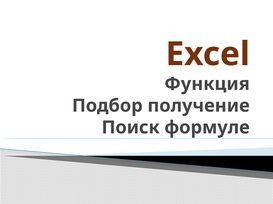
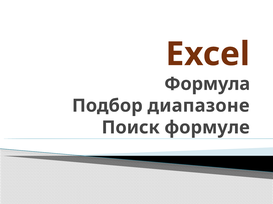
Функция: Функция -> Формула
получение: получение -> диапазоне
